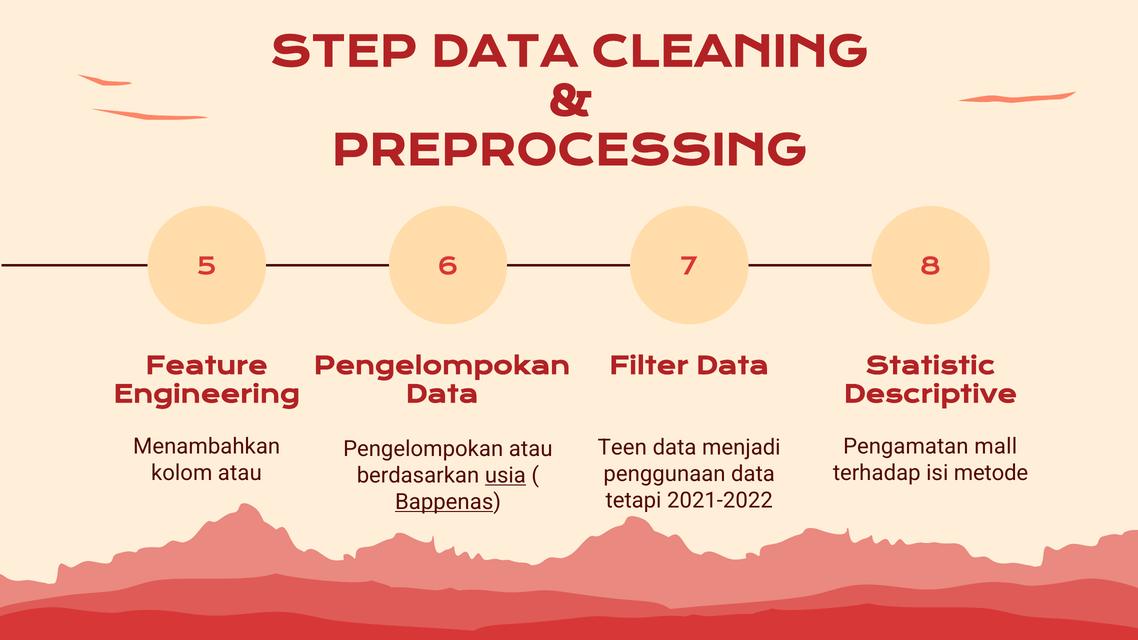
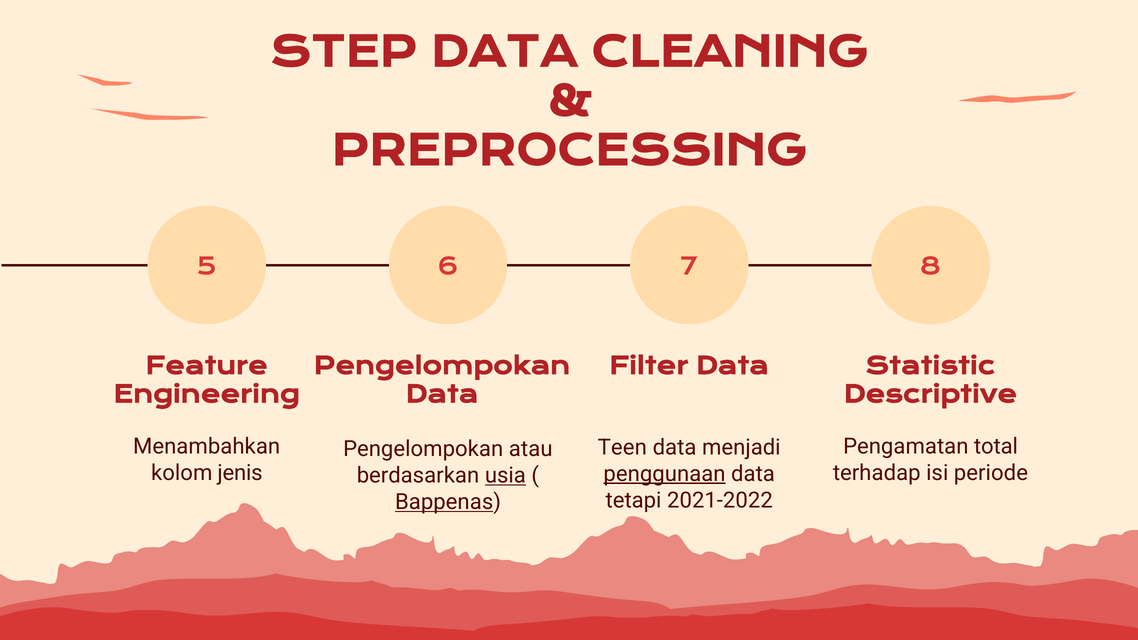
mall: mall -> total
kolom atau: atau -> jenis
metode: metode -> periode
penggunaan underline: none -> present
